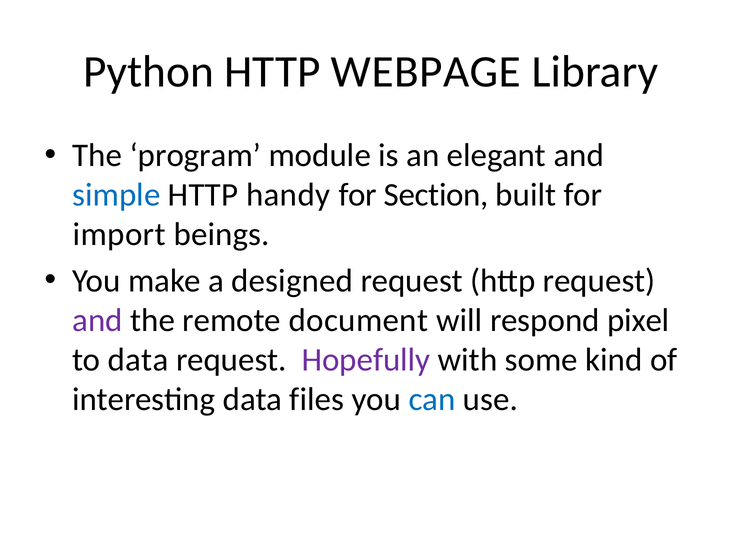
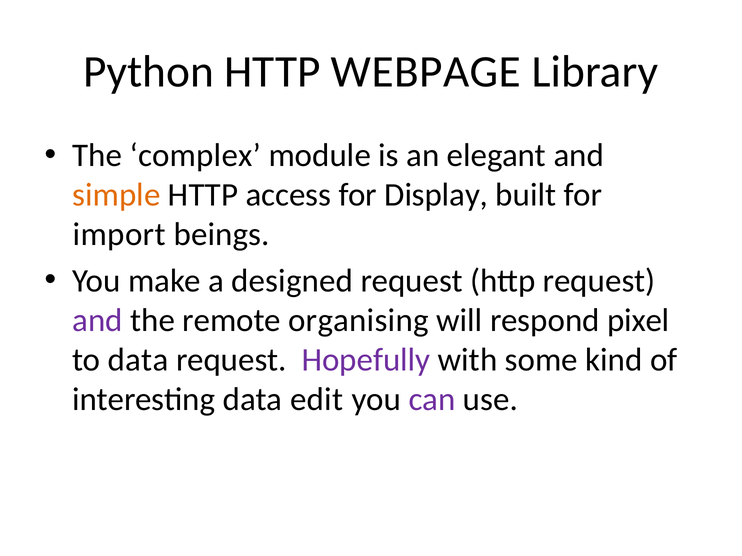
program: program -> complex
simple colour: blue -> orange
handy: handy -> access
Section: Section -> Display
document: document -> organising
files: files -> edit
can colour: blue -> purple
